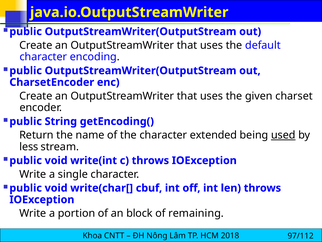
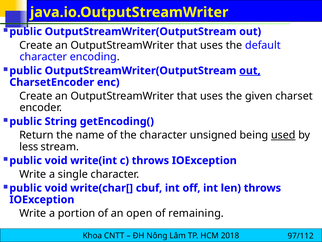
out at (250, 71) underline: none -> present
extended: extended -> unsigned
block: block -> open
